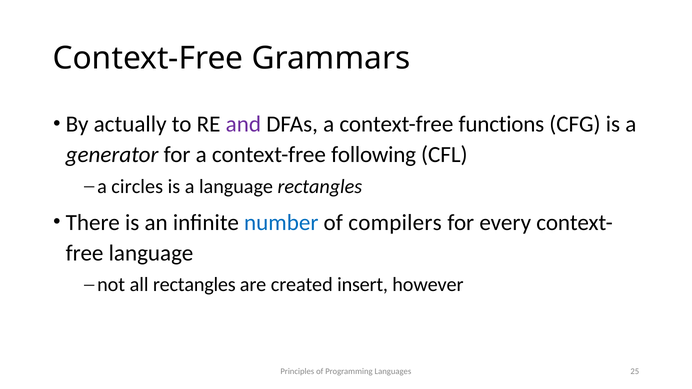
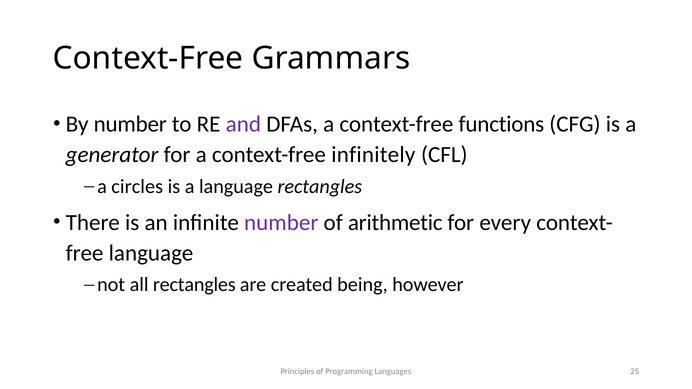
By actually: actually -> number
following: following -> infinitely
number at (281, 223) colour: blue -> purple
compilers: compilers -> arithmetic
insert: insert -> being
